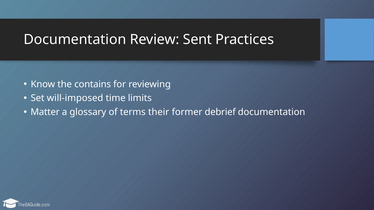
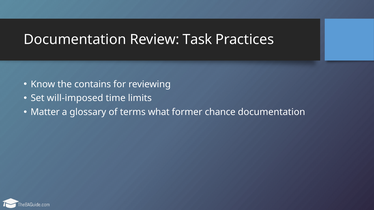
Sent: Sent -> Task
their: their -> what
debrief: debrief -> chance
